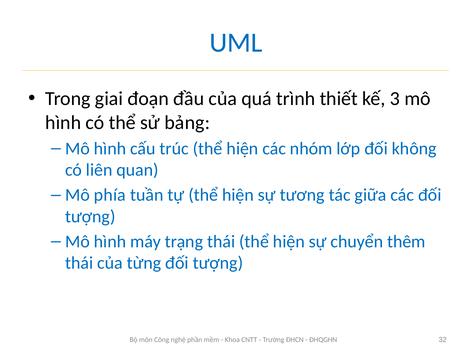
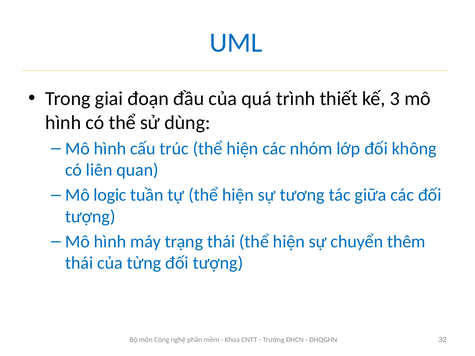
bảng: bảng -> dùng
phía: phía -> logic
